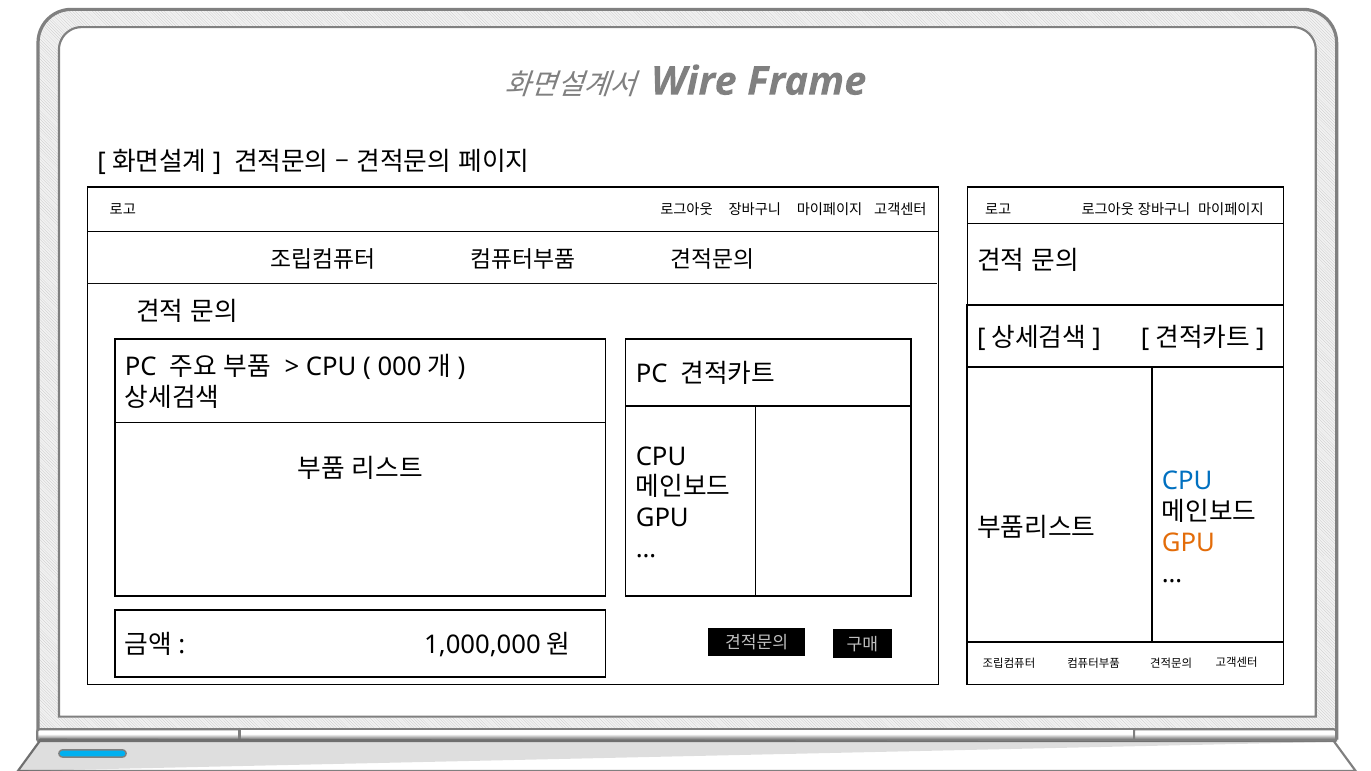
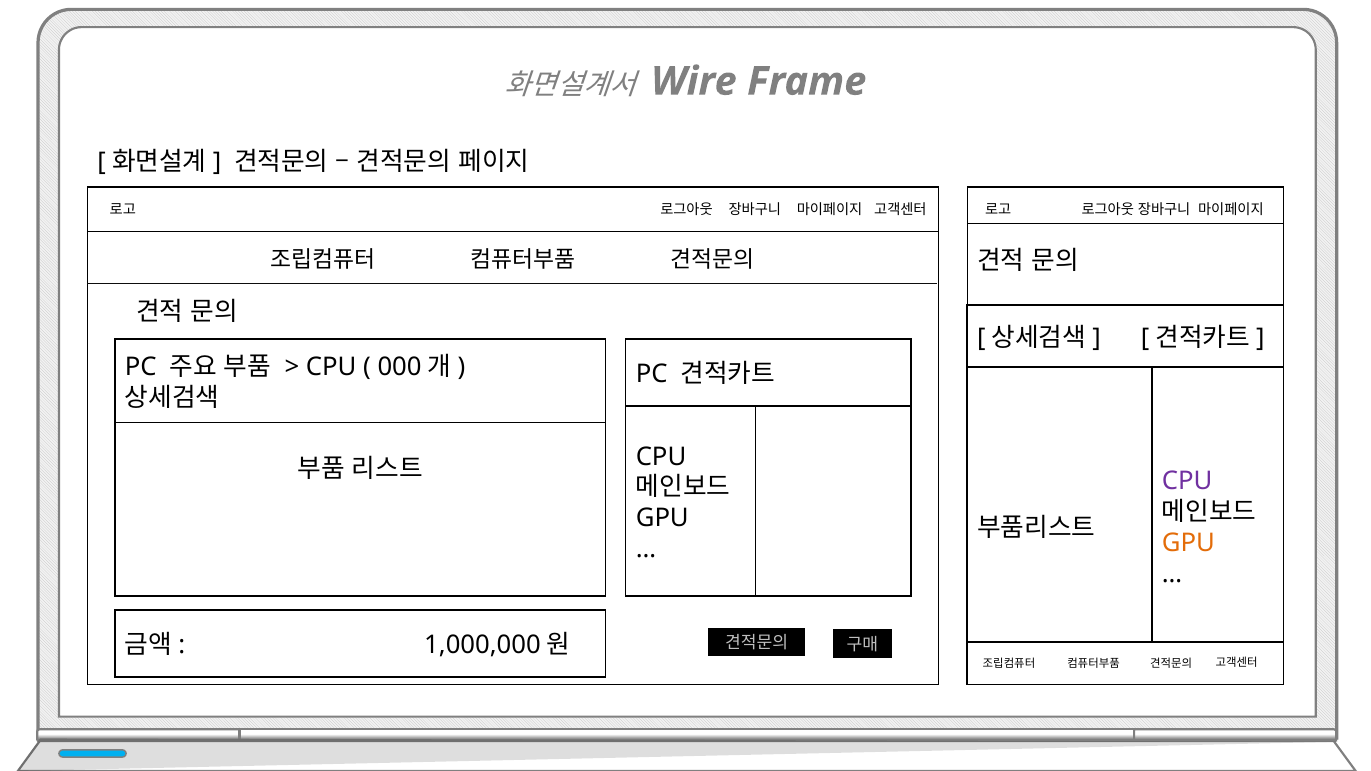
CPU at (1187, 481) colour: blue -> purple
